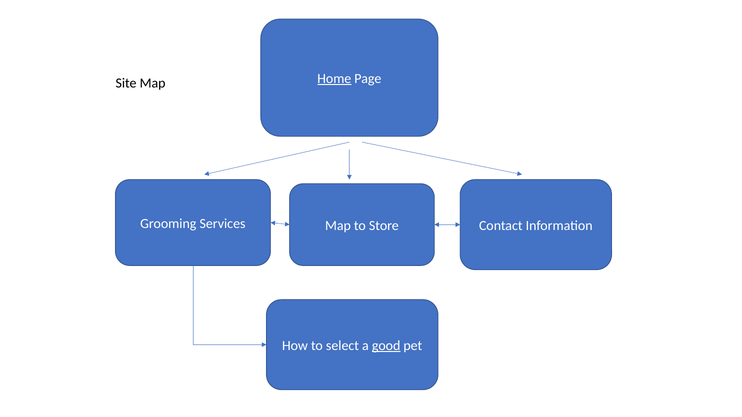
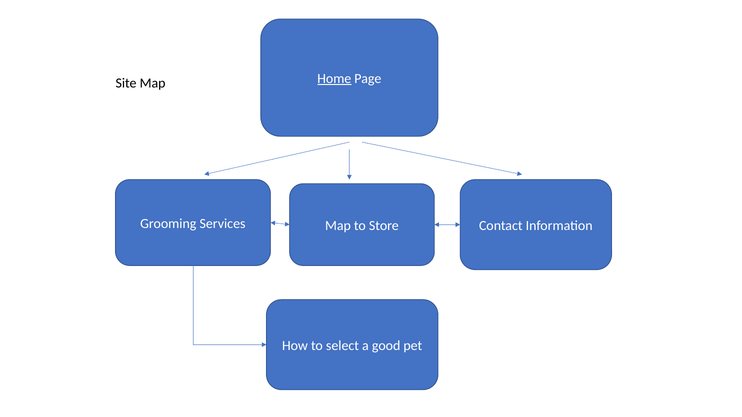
good underline: present -> none
